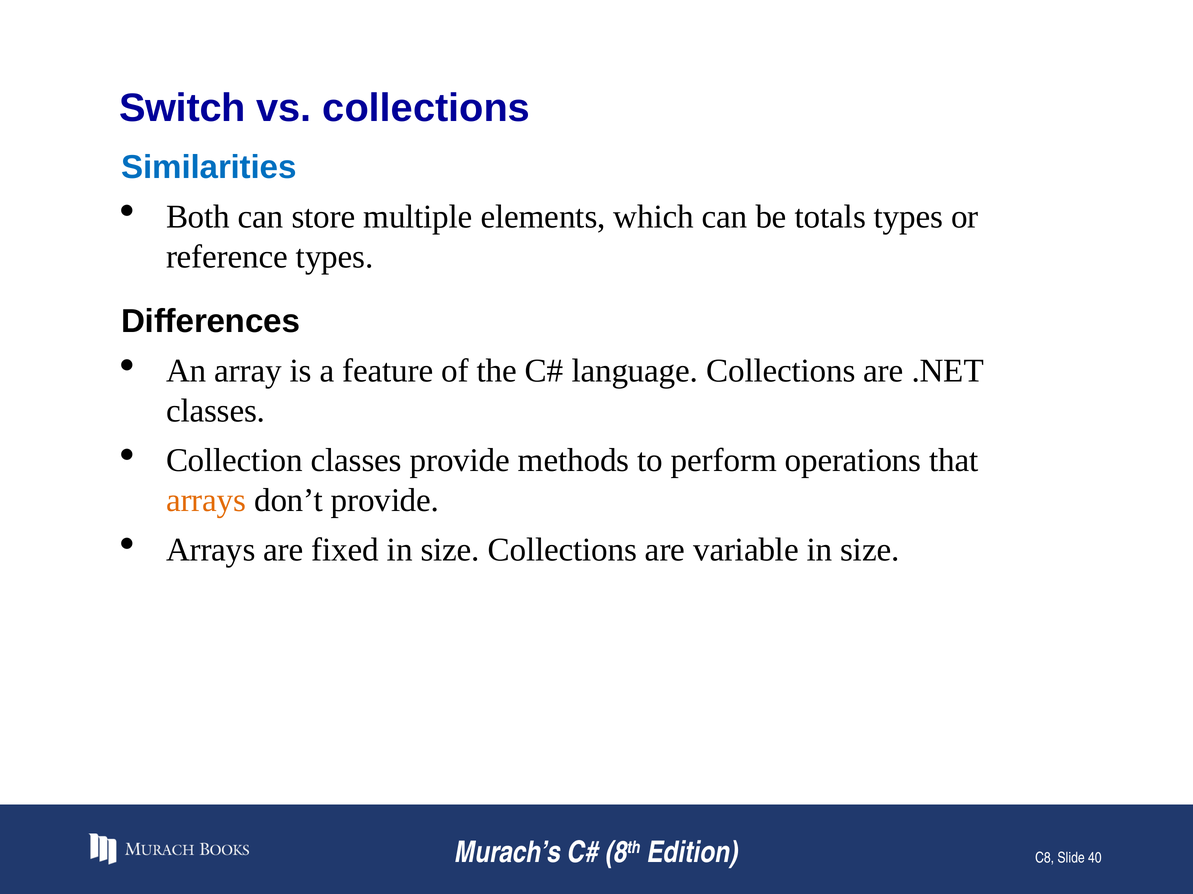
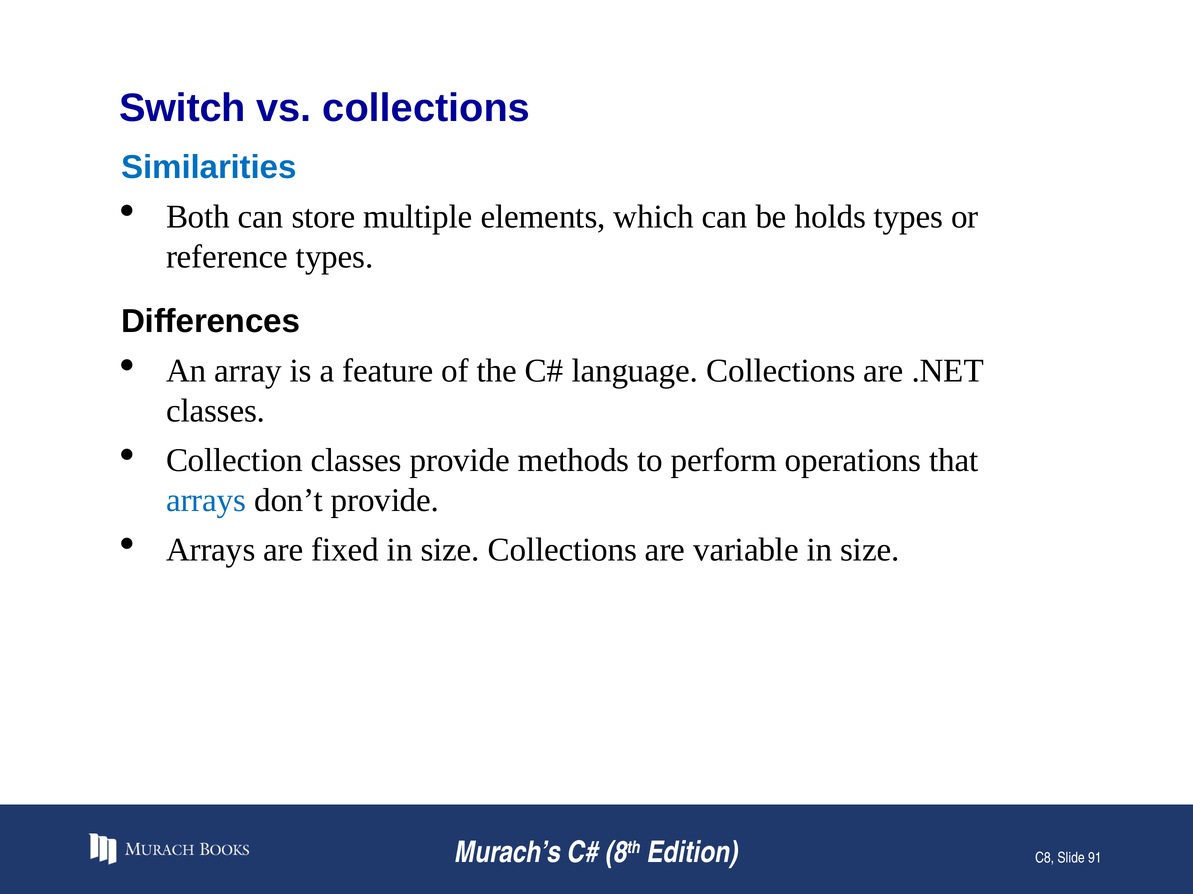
totals: totals -> holds
arrays at (206, 501) colour: orange -> blue
40: 40 -> 91
